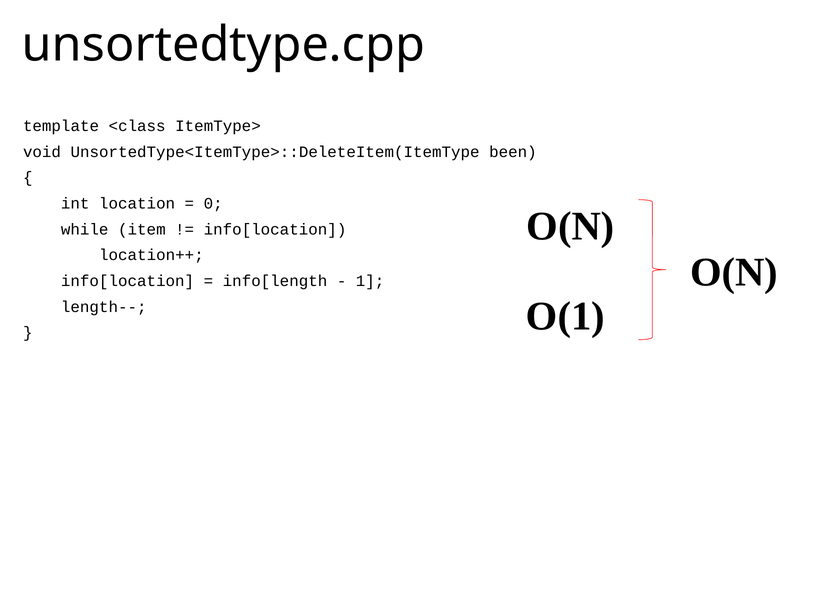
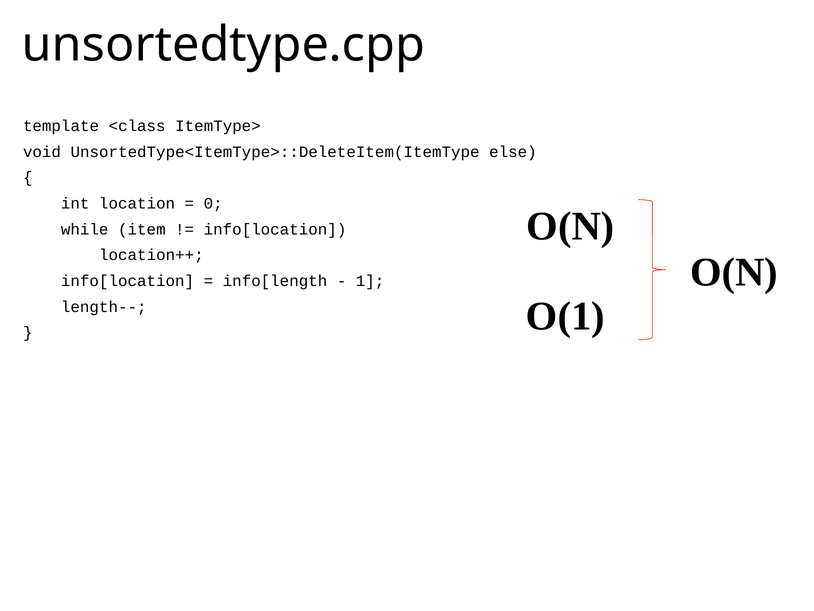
been: been -> else
